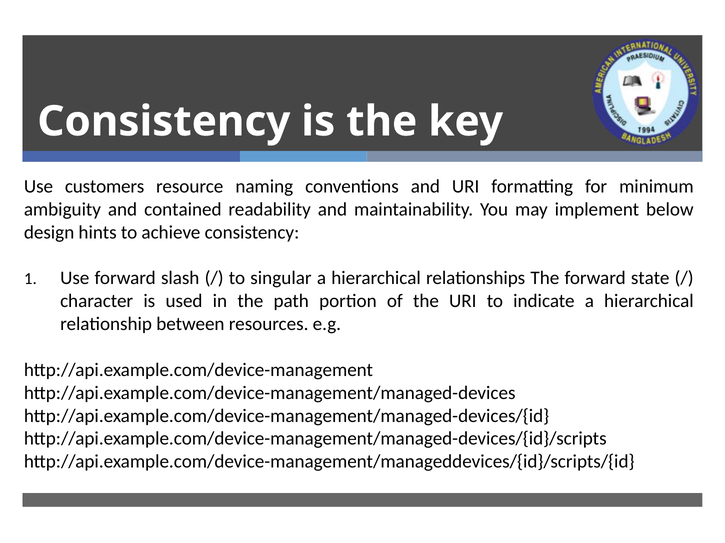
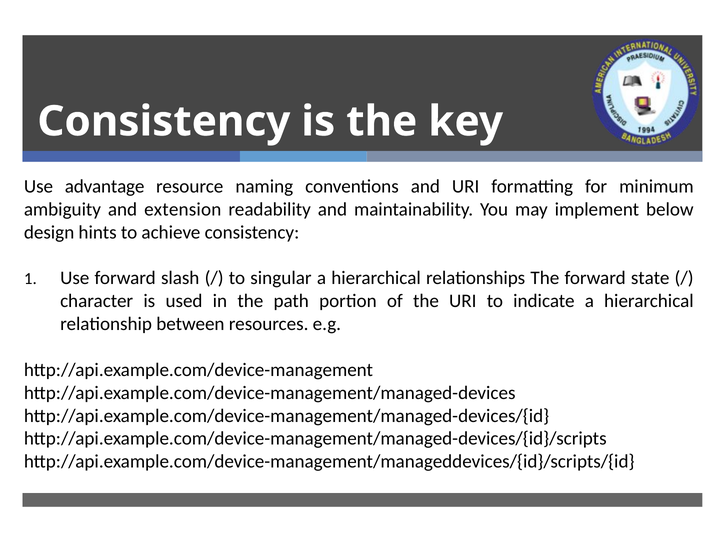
customers: customers -> advantage
contained: contained -> extension
